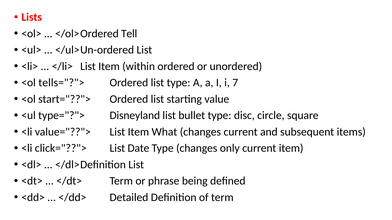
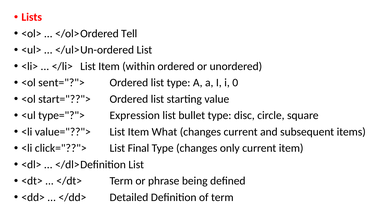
tells="?">: tells="?"> -> sent="?">
7: 7 -> 0
Disneyland: Disneyland -> Expression
Date: Date -> Final
